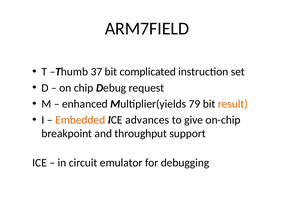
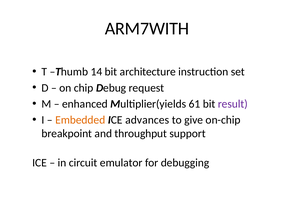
ARM7FIELD: ARM7FIELD -> ARM7WITH
37: 37 -> 14
complicated: complicated -> architecture
79: 79 -> 61
result colour: orange -> purple
